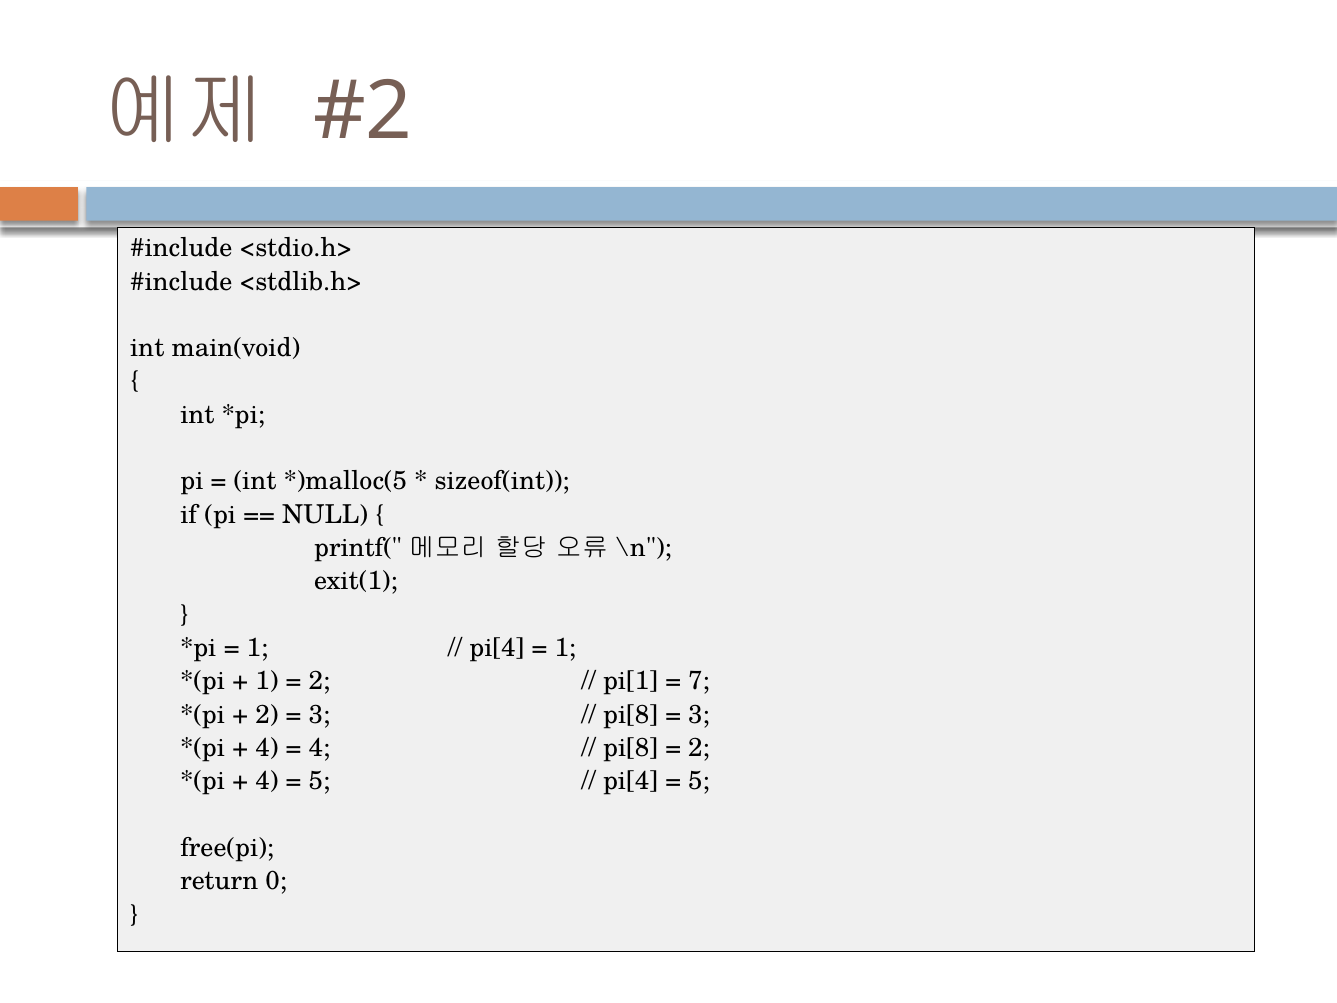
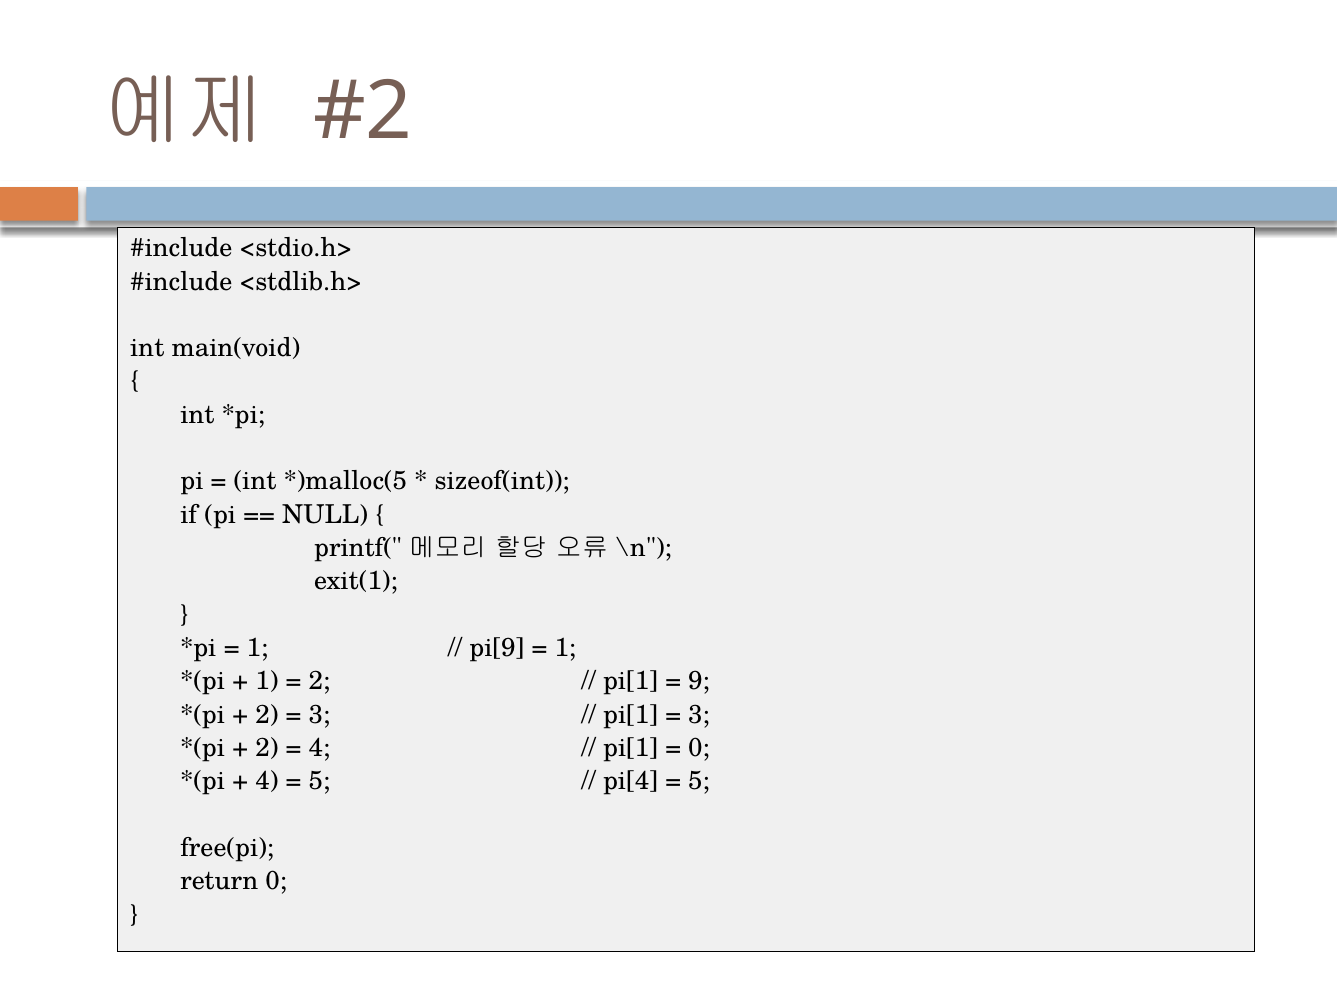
pi[4 at (497, 648): pi[4 -> pi[9
7: 7 -> 9
pi[8 at (631, 714): pi[8 -> pi[1
4 at (267, 748): 4 -> 2
pi[8 at (631, 748): pi[8 -> pi[1
2 at (699, 748): 2 -> 0
